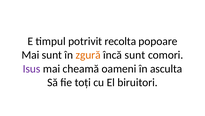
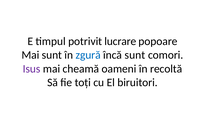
recolta: recolta -> lucrare
zgură colour: orange -> blue
asculta: asculta -> recoltă
